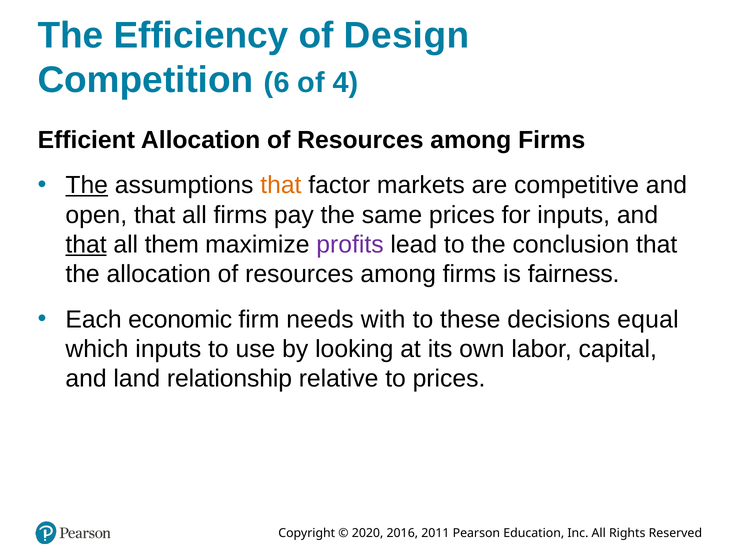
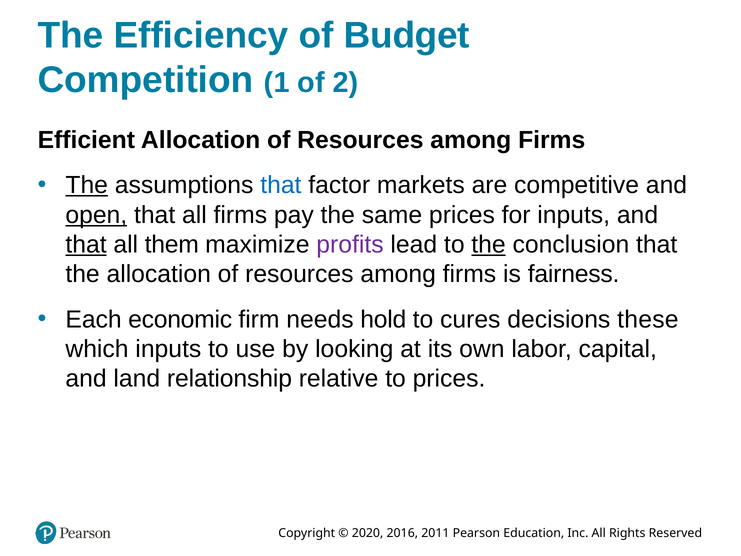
Design: Design -> Budget
6: 6 -> 1
4: 4 -> 2
that at (281, 185) colour: orange -> blue
open underline: none -> present
the at (489, 244) underline: none -> present
with: with -> hold
these: these -> cures
equal: equal -> these
